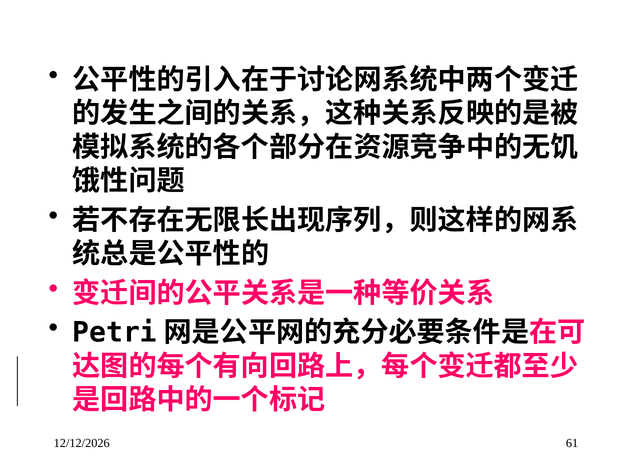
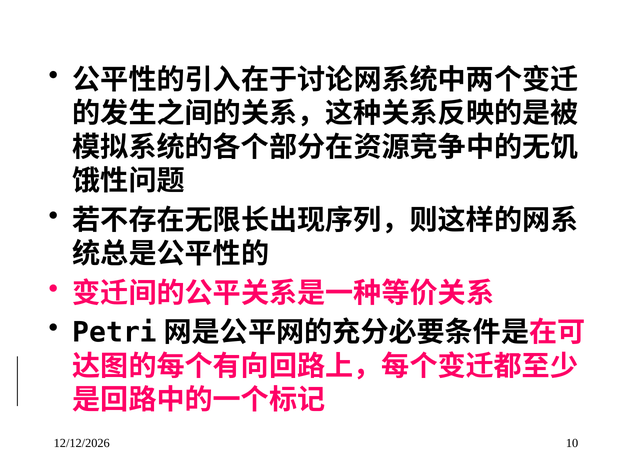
61: 61 -> 10
